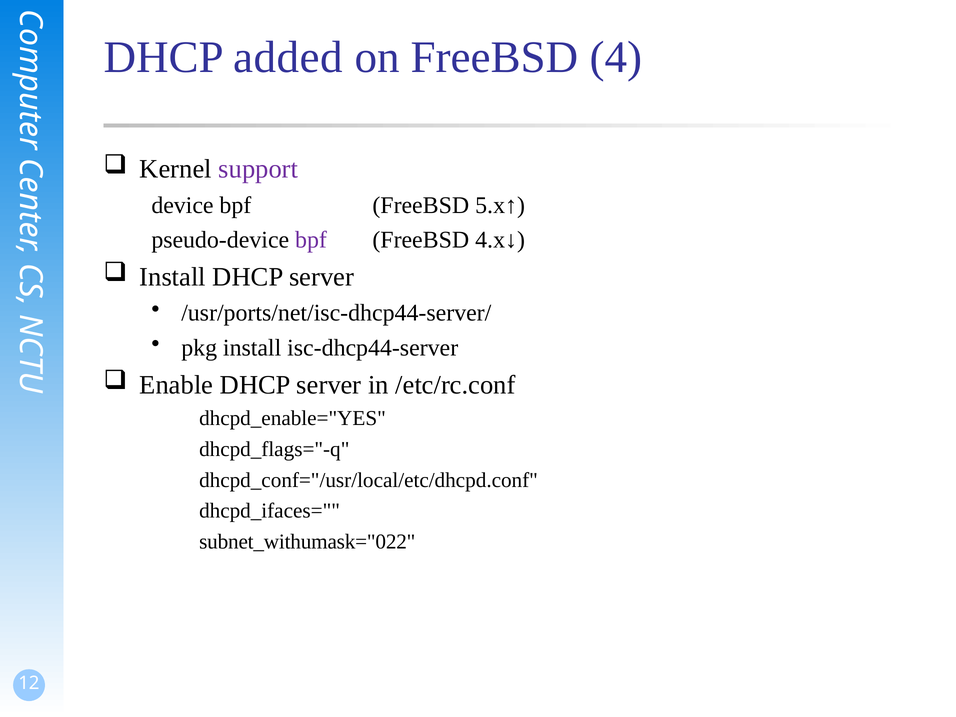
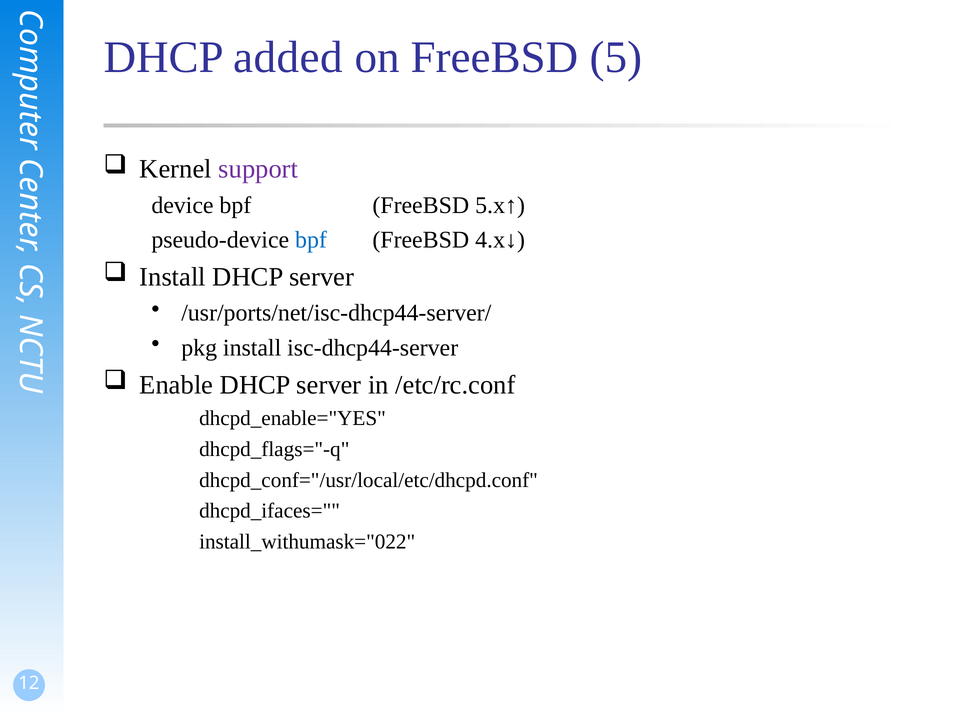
4: 4 -> 5
bpf at (311, 240) colour: purple -> blue
subnet_withumask="022: subnet_withumask="022 -> install_withumask="022
